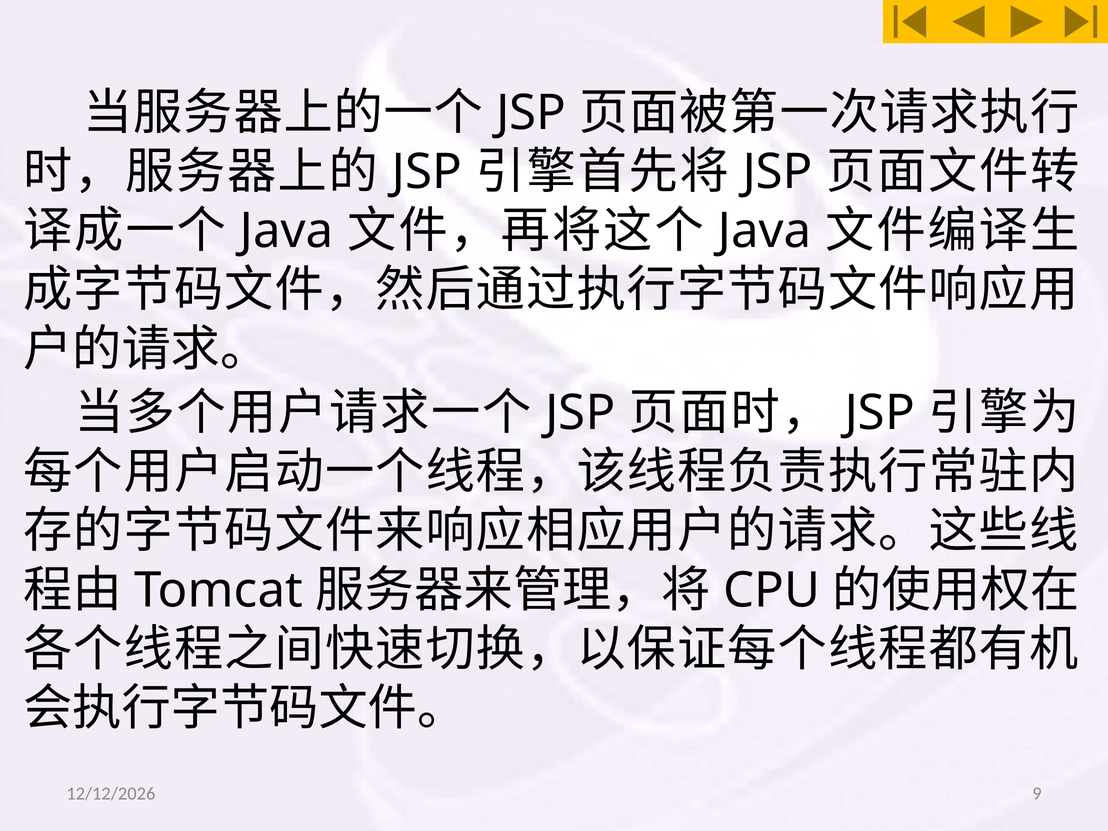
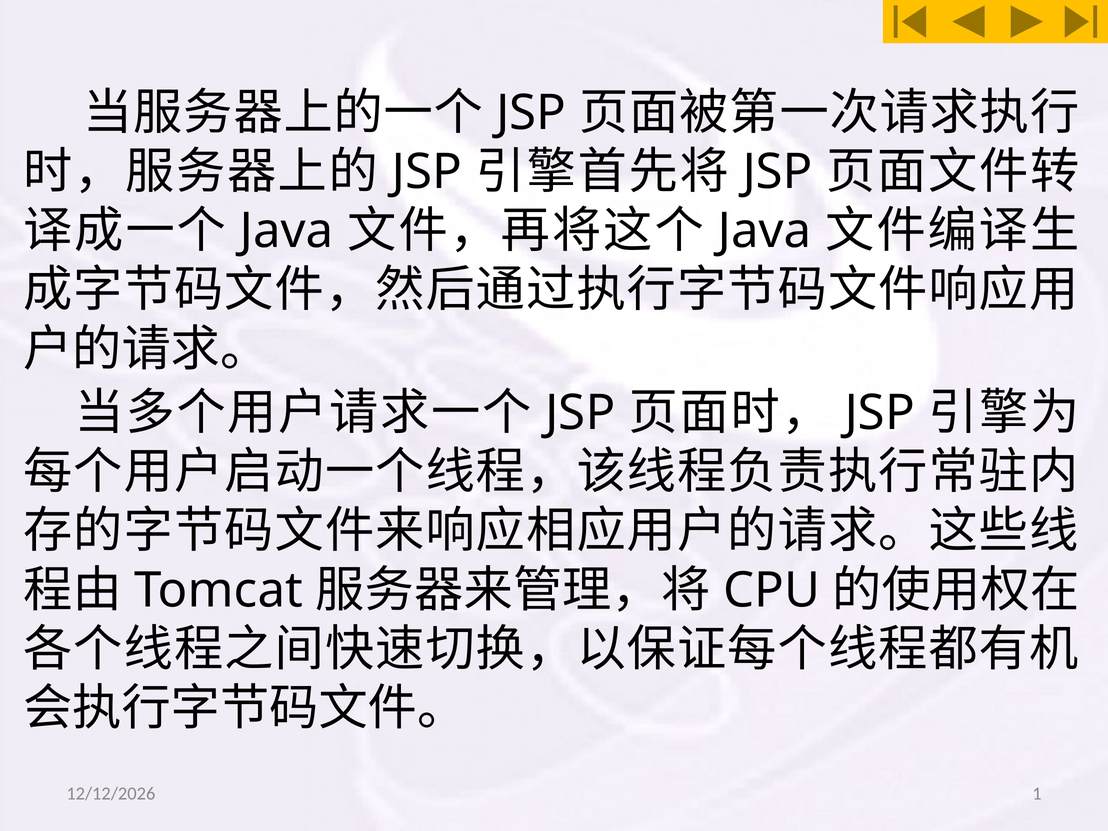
9: 9 -> 1
